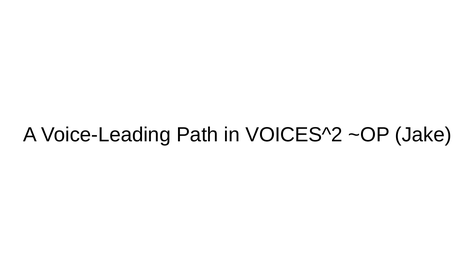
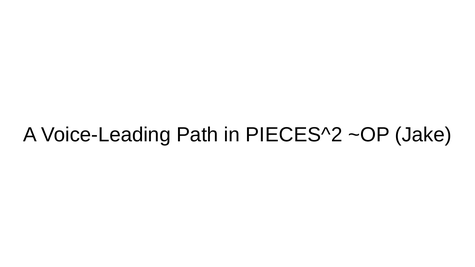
VOICES^2: VOICES^2 -> PIECES^2
